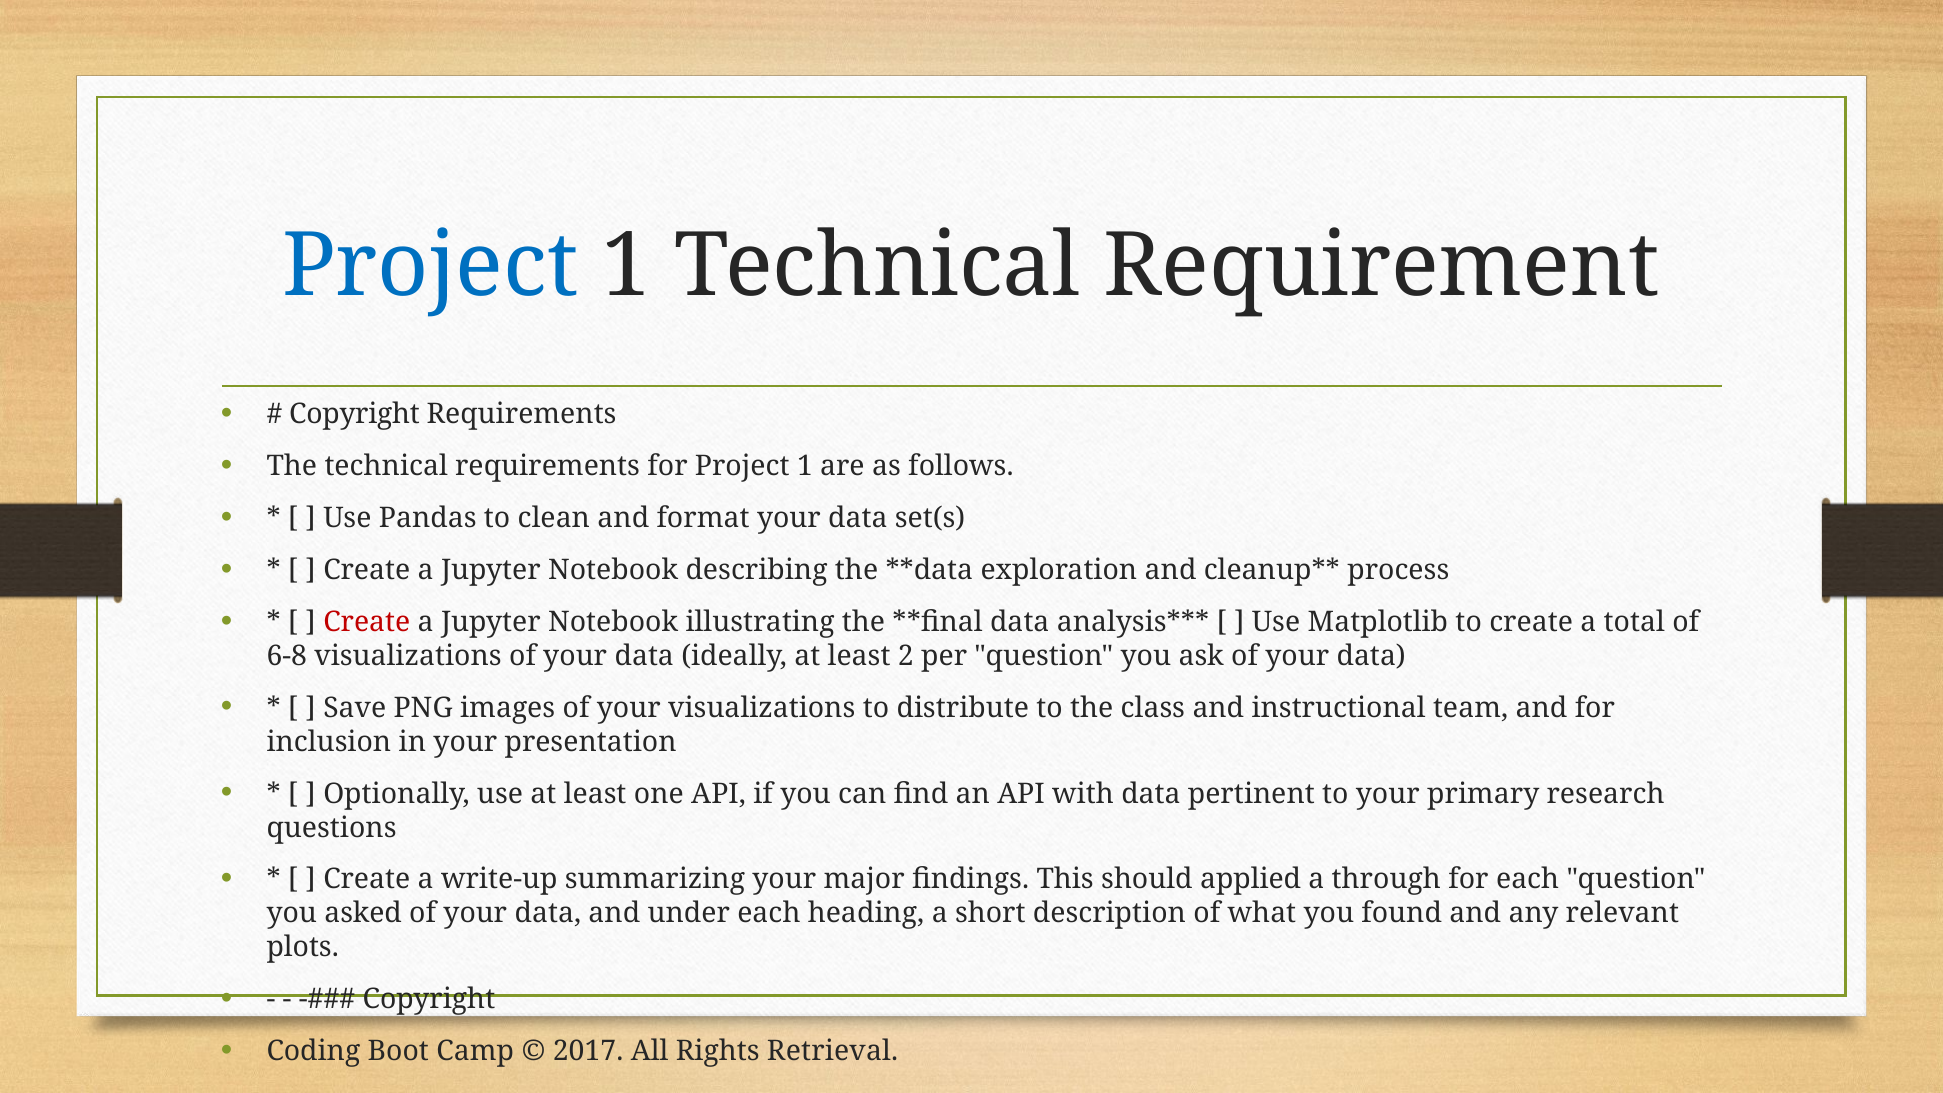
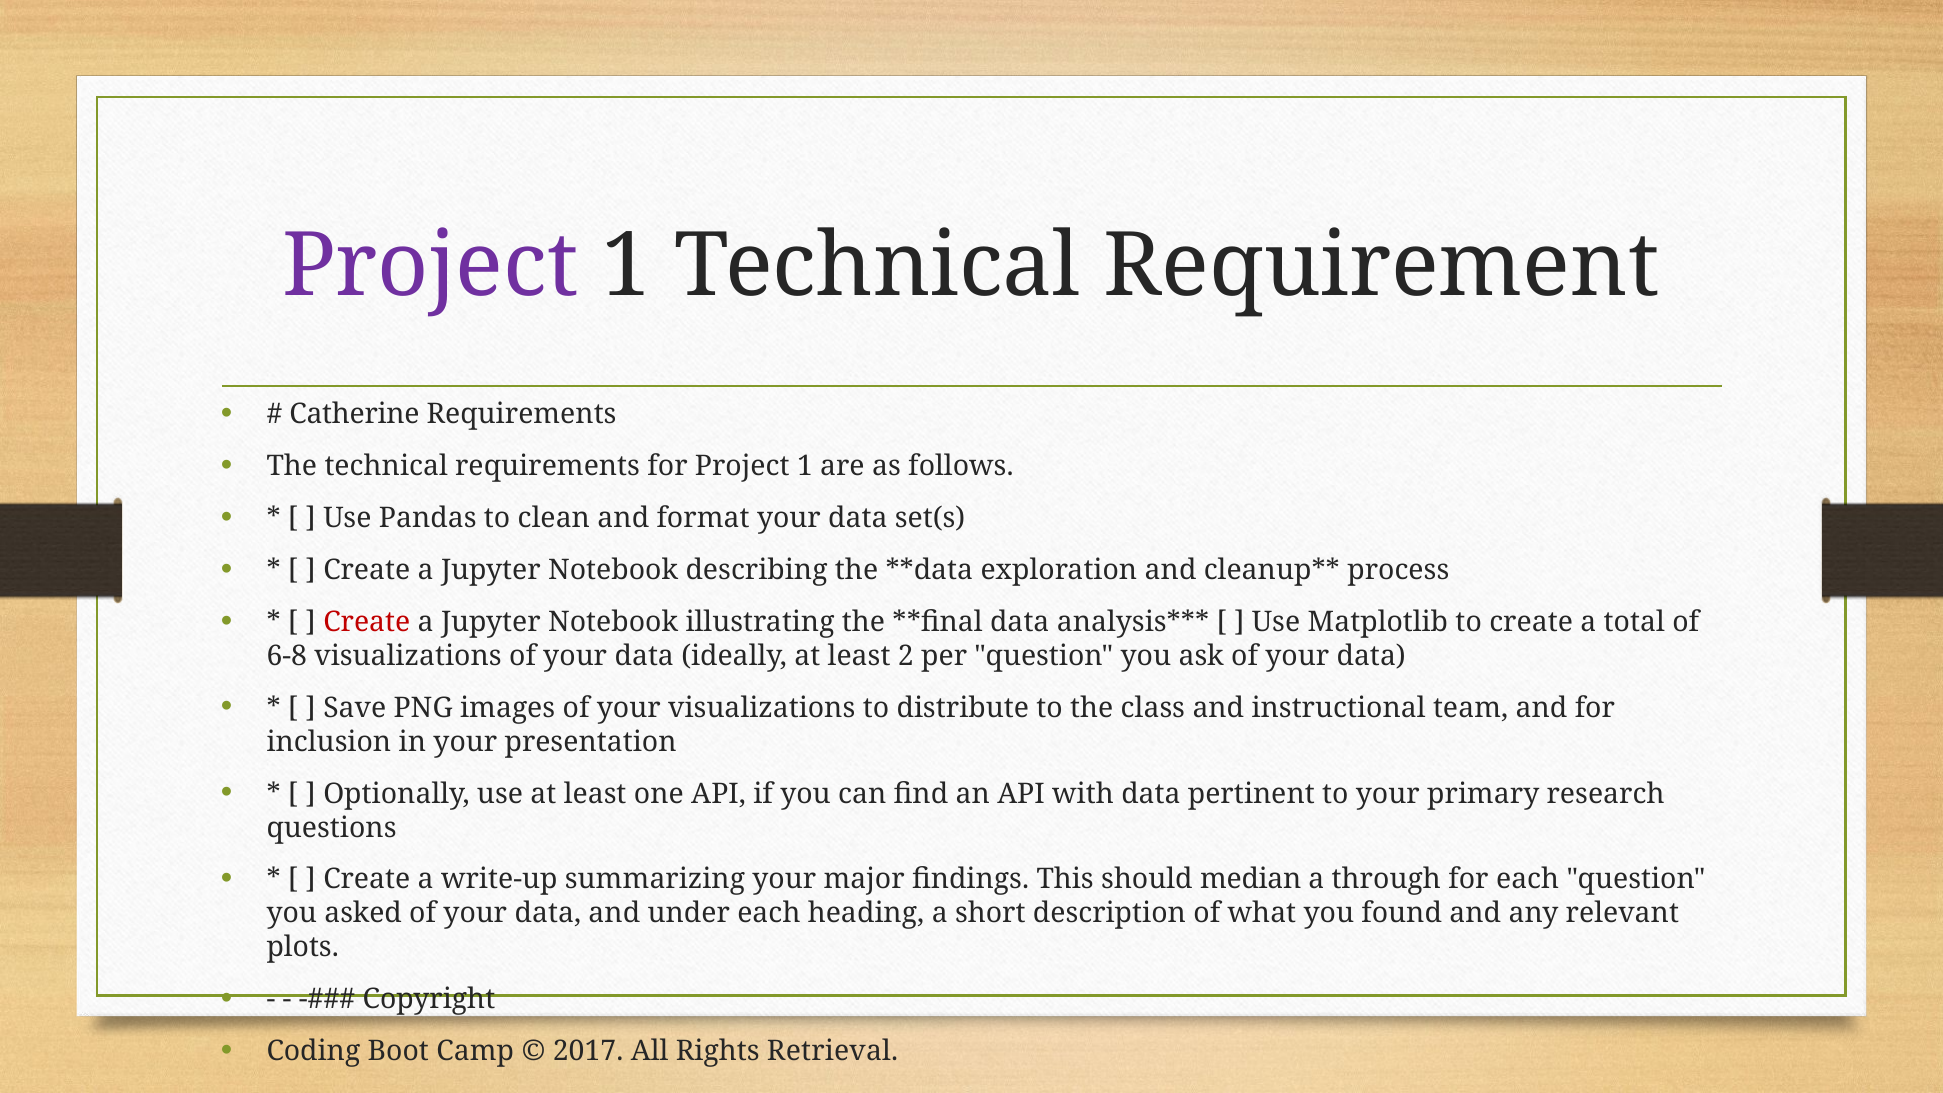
Project at (430, 267) colour: blue -> purple
Copyright at (354, 414): Copyright -> Catherine
applied: applied -> median
